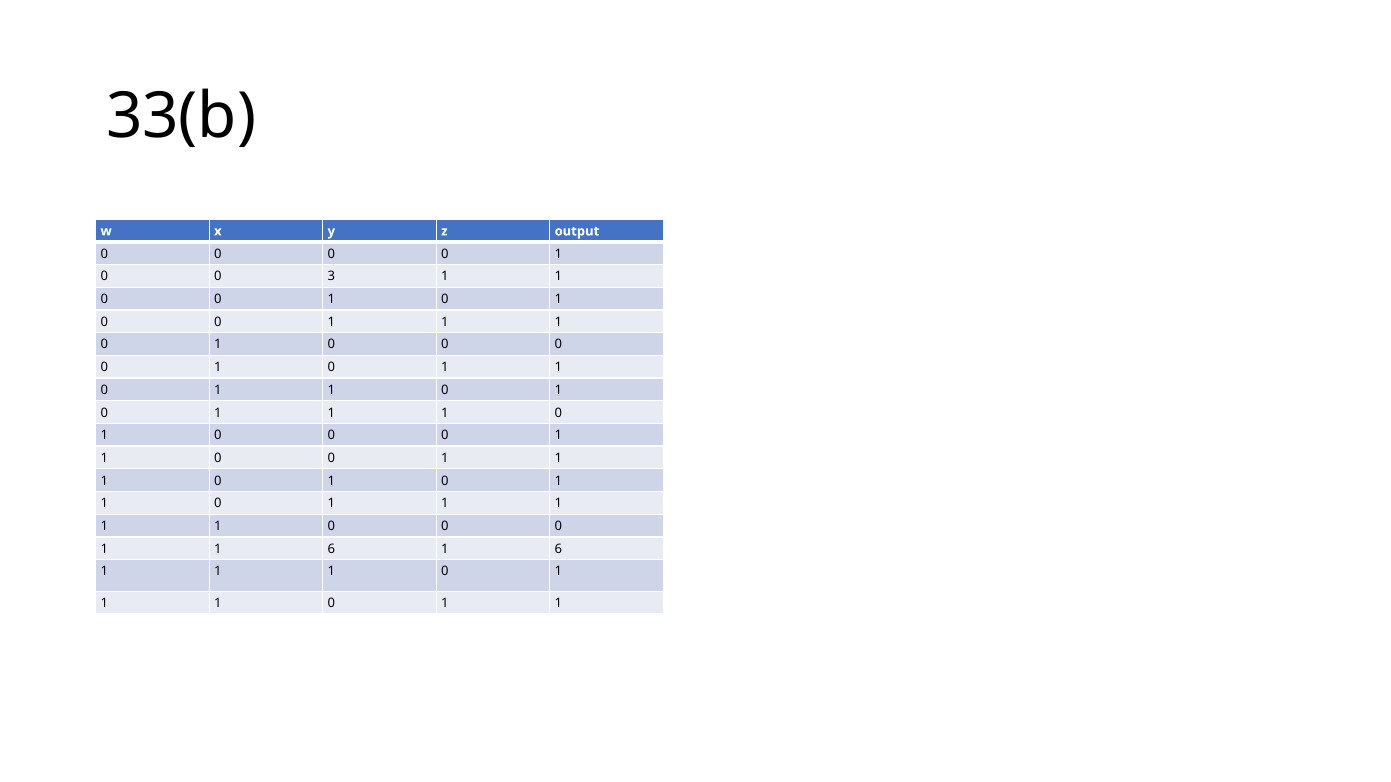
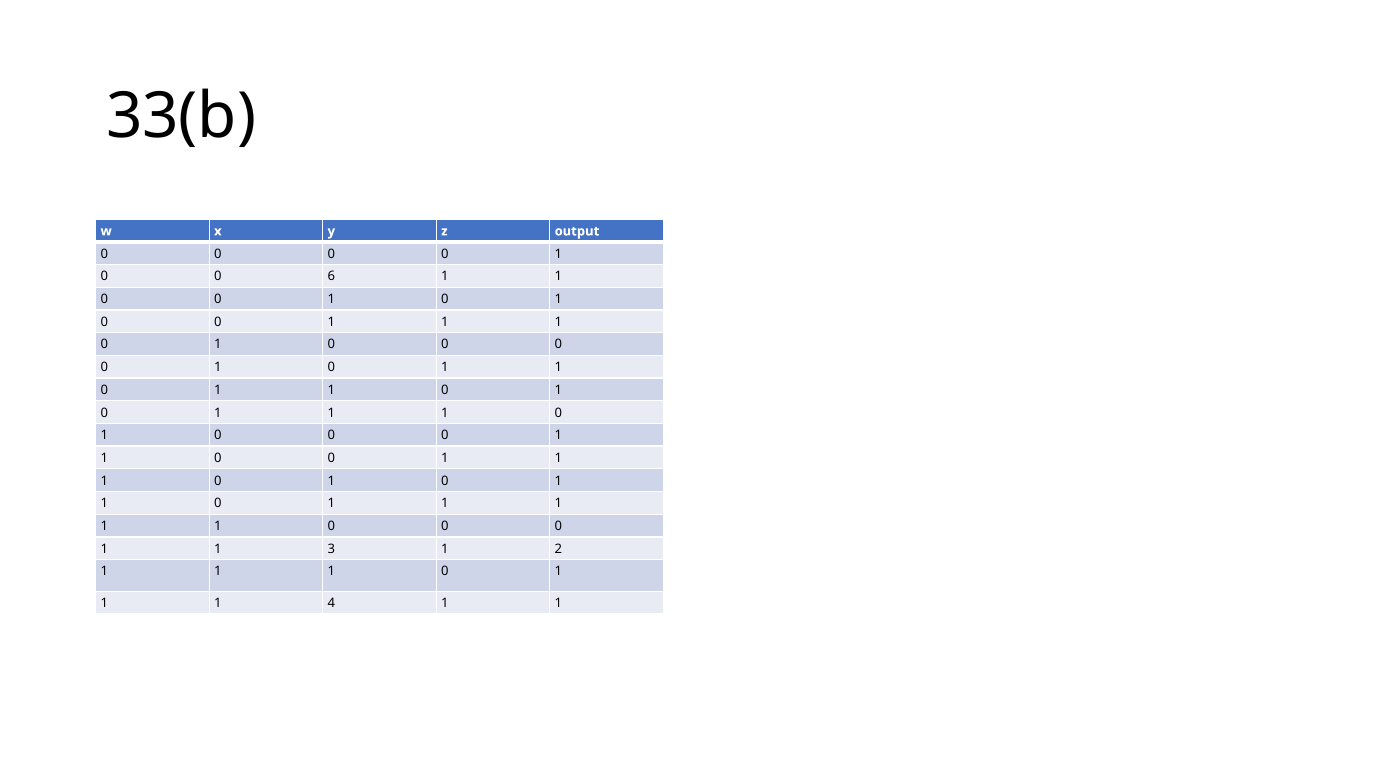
3: 3 -> 6
1 1 6: 6 -> 3
6 at (558, 549): 6 -> 2
0 at (331, 604): 0 -> 4
